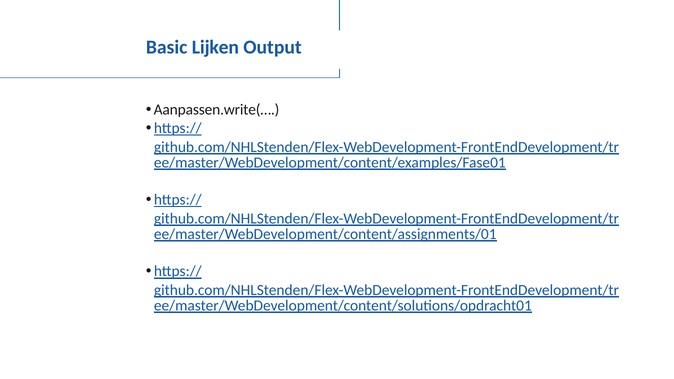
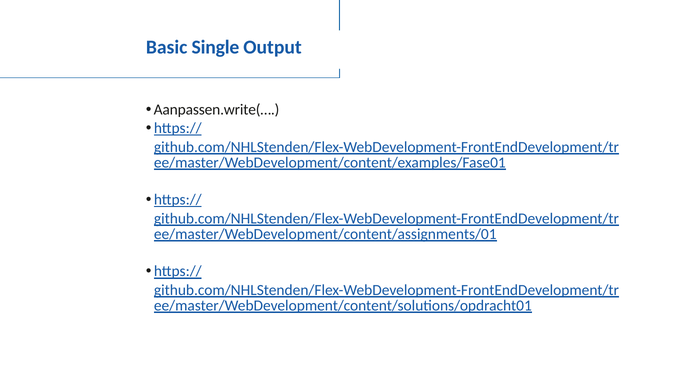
Lijken: Lijken -> Single
